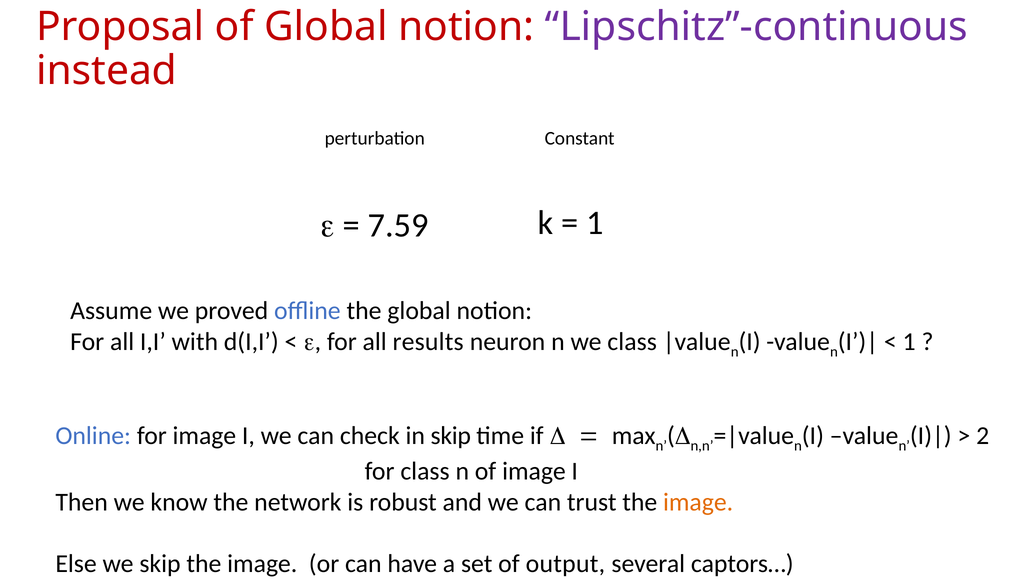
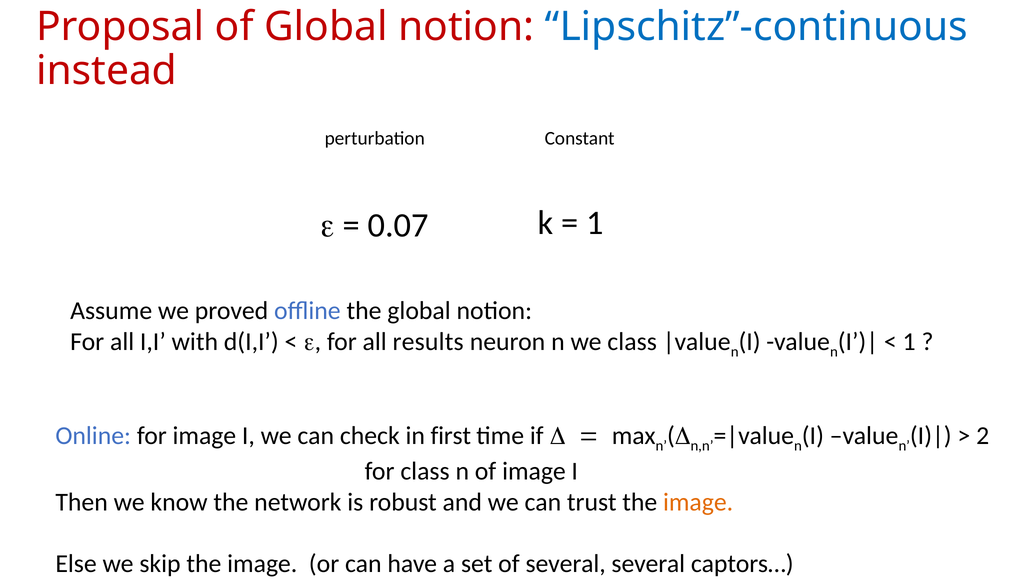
Lipschitz”-continuous colour: purple -> blue
7.59: 7.59 -> 0.07
in skip: skip -> first
of output: output -> several
